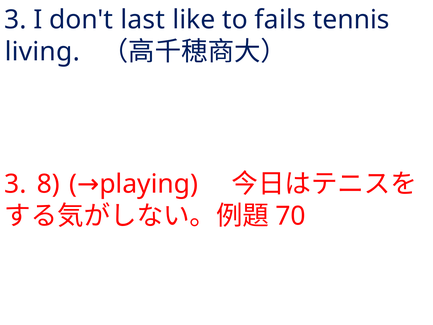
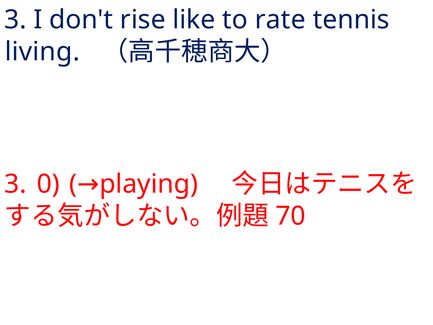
last: last -> rise
fails: fails -> rate
8: 8 -> 0
